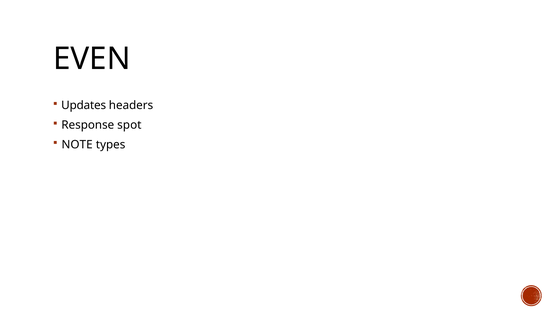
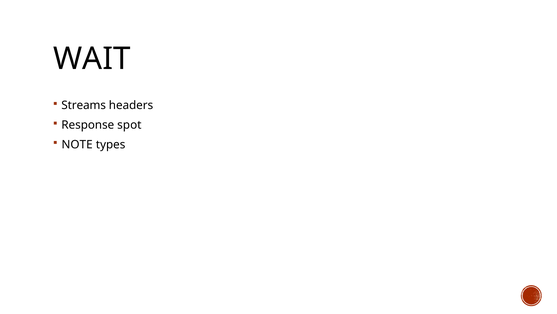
EVEN: EVEN -> WAIT
Updates: Updates -> Streams
